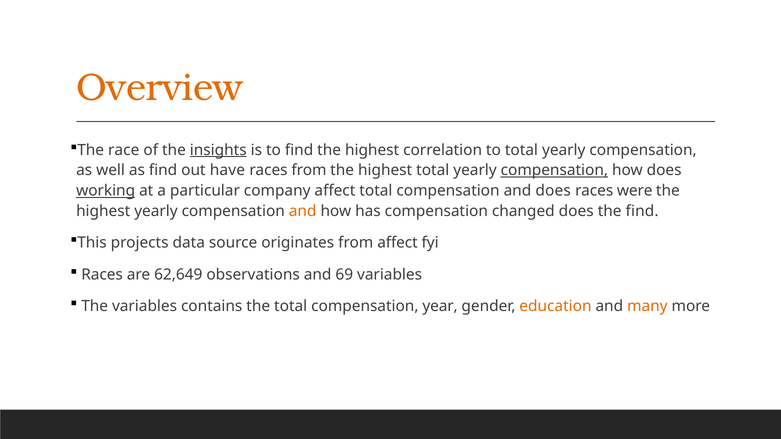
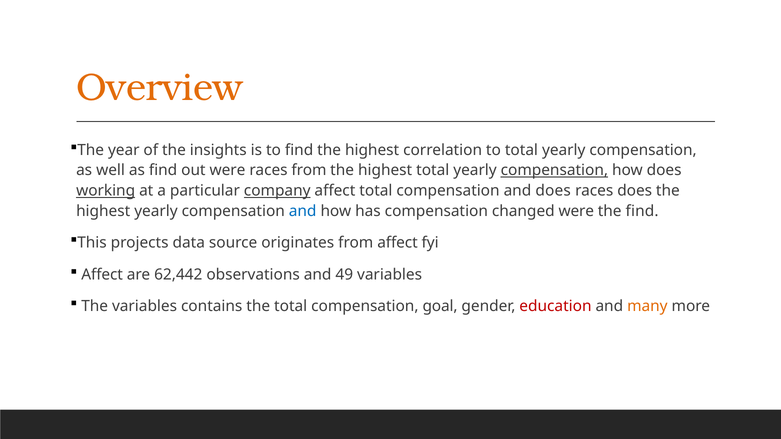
race: race -> year
insights underline: present -> none
out have: have -> were
company underline: none -> present
races were: were -> does
and at (303, 211) colour: orange -> blue
changed does: does -> were
Races at (102, 275): Races -> Affect
62,649: 62,649 -> 62,442
69: 69 -> 49
year: year -> goal
education colour: orange -> red
